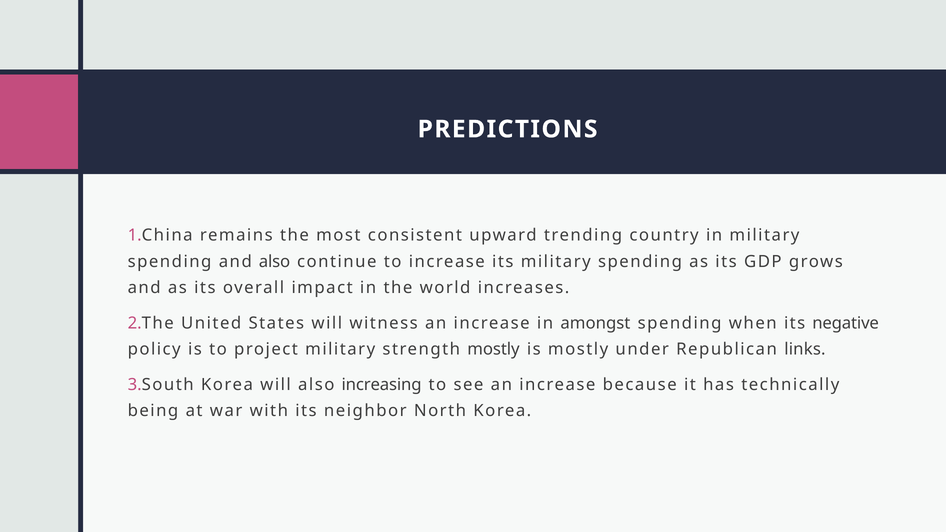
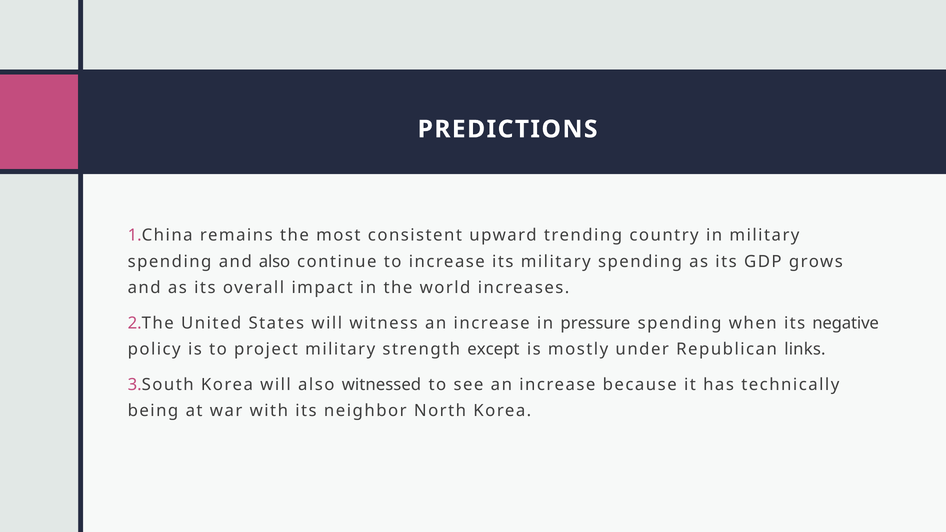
amongst: amongst -> pressure
strength mostly: mostly -> except
increasing: increasing -> witnessed
